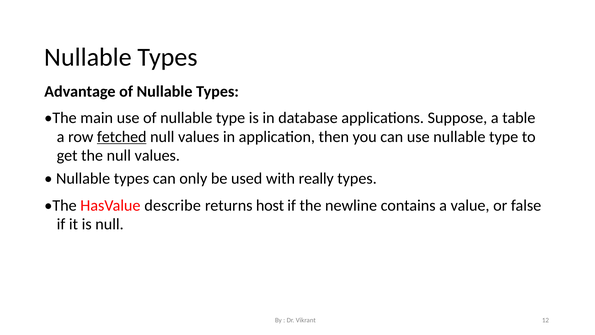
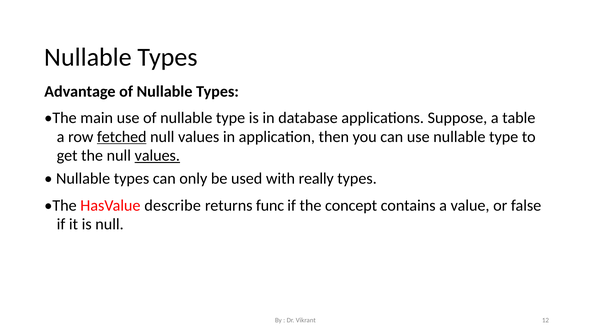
values at (157, 156) underline: none -> present
host: host -> func
newline: newline -> concept
